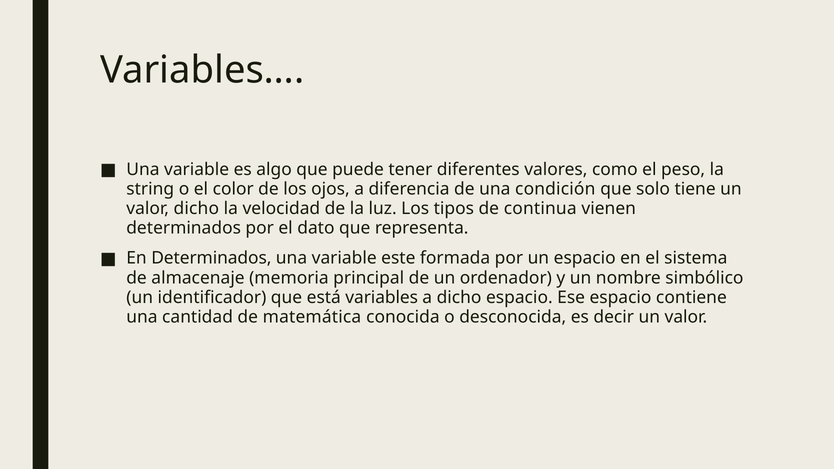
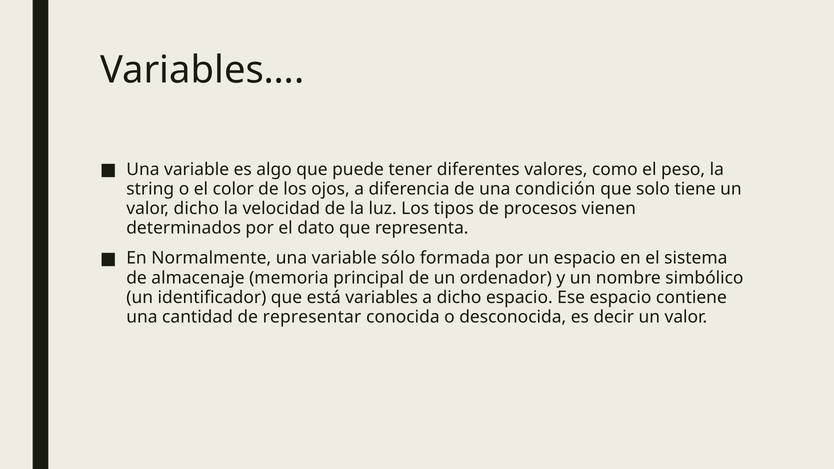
continua: continua -> procesos
En Determinados: Determinados -> Normalmente
este: este -> sólo
matemática: matemática -> representar
